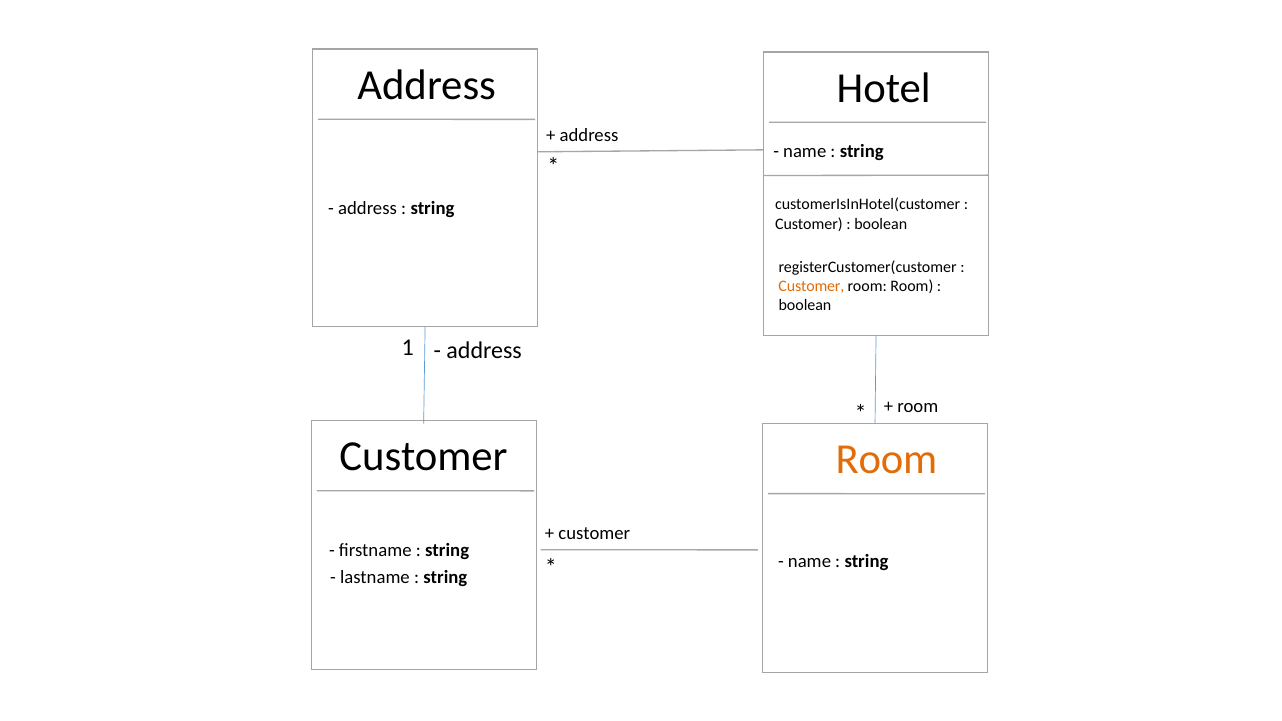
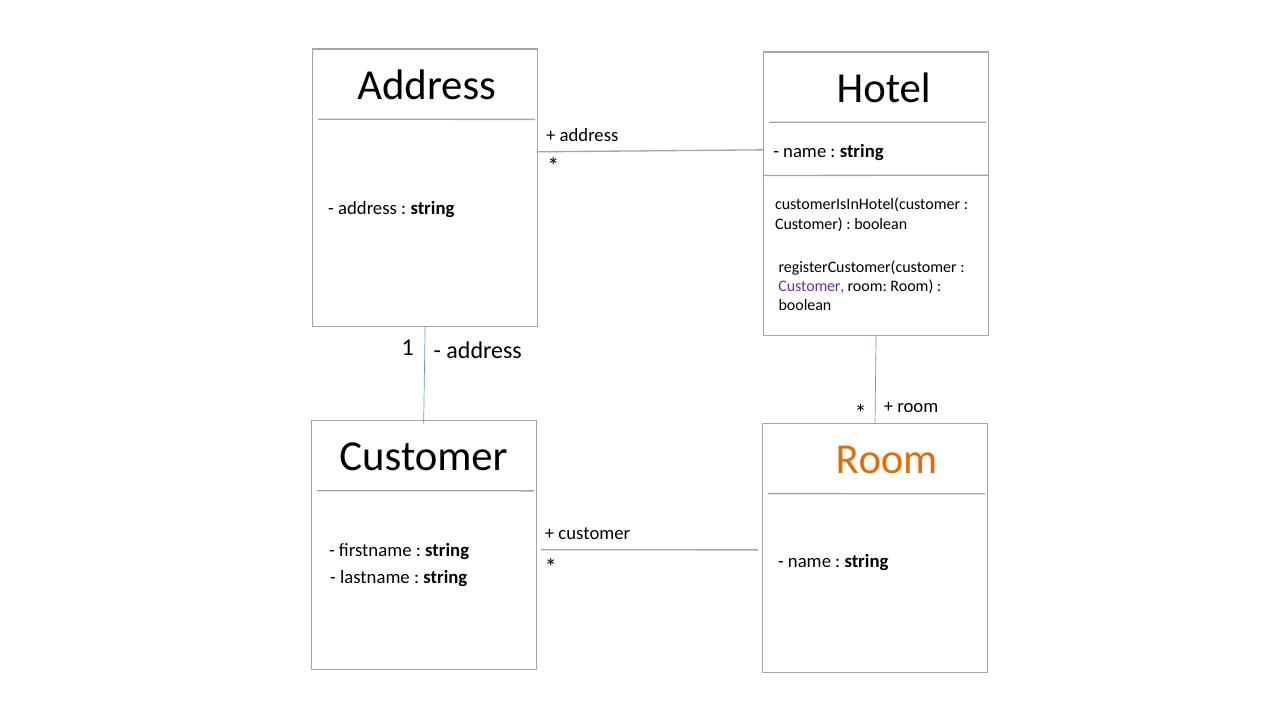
Customer at (811, 286) colour: orange -> purple
